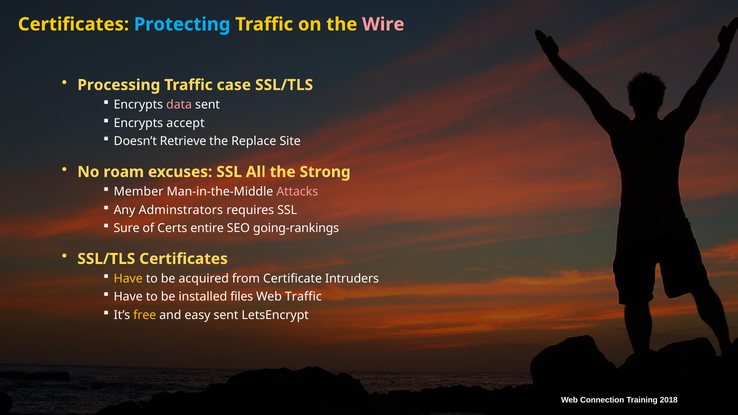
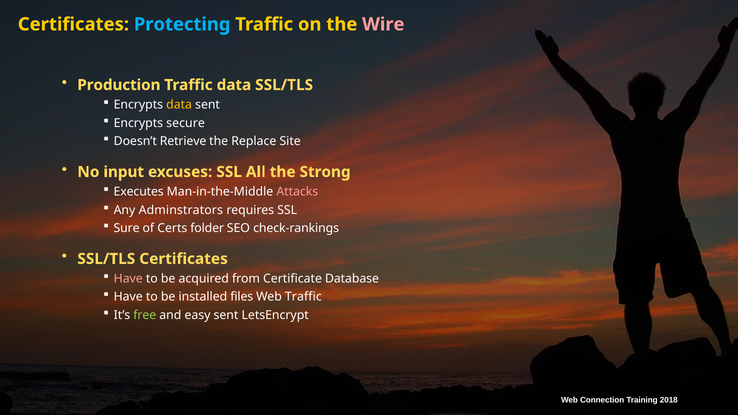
Processing: Processing -> Production
Traffic case: case -> data
data at (179, 105) colour: pink -> yellow
accept: accept -> secure
roam: roam -> input
Member: Member -> Executes
entire: entire -> folder
going-rankings: going-rankings -> check-rankings
Have at (128, 279) colour: yellow -> pink
Intruders: Intruders -> Database
free colour: yellow -> light green
